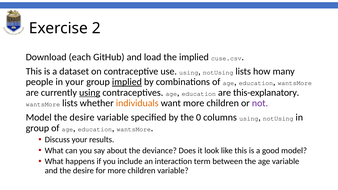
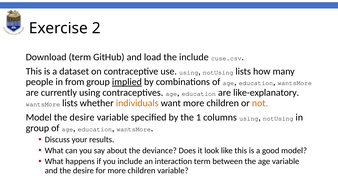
Download each: each -> term
the implied: implied -> include
in your: your -> from
using at (90, 93) underline: present -> none
this-explanatory: this-explanatory -> like-explanatory
not colour: purple -> orange
0: 0 -> 1
